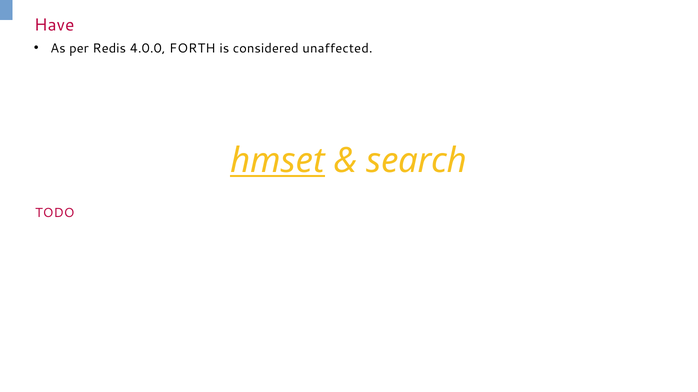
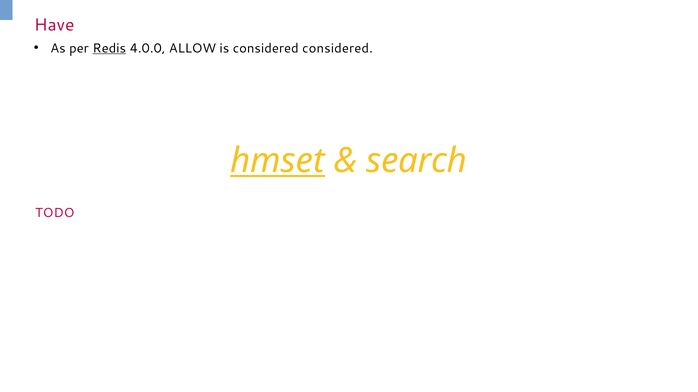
Redis underline: none -> present
FORTH: FORTH -> ALLOW
considered unaffected: unaffected -> considered
